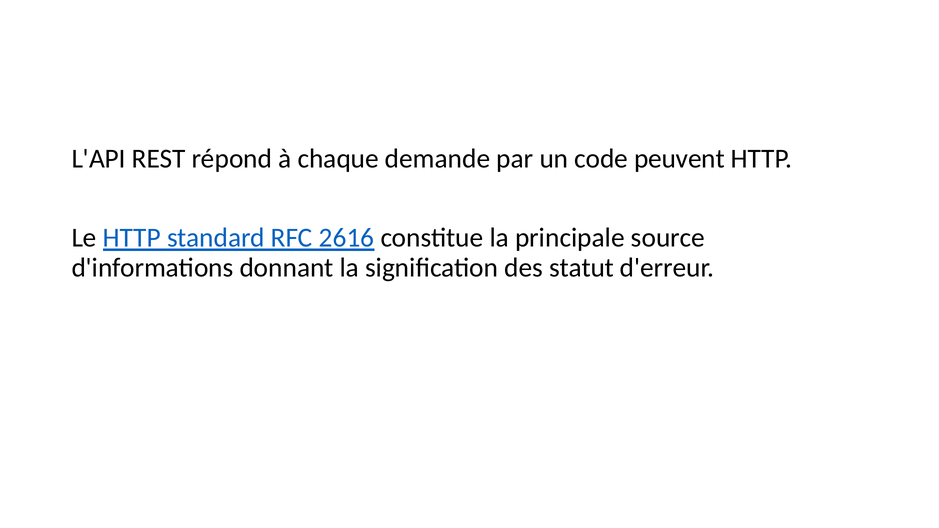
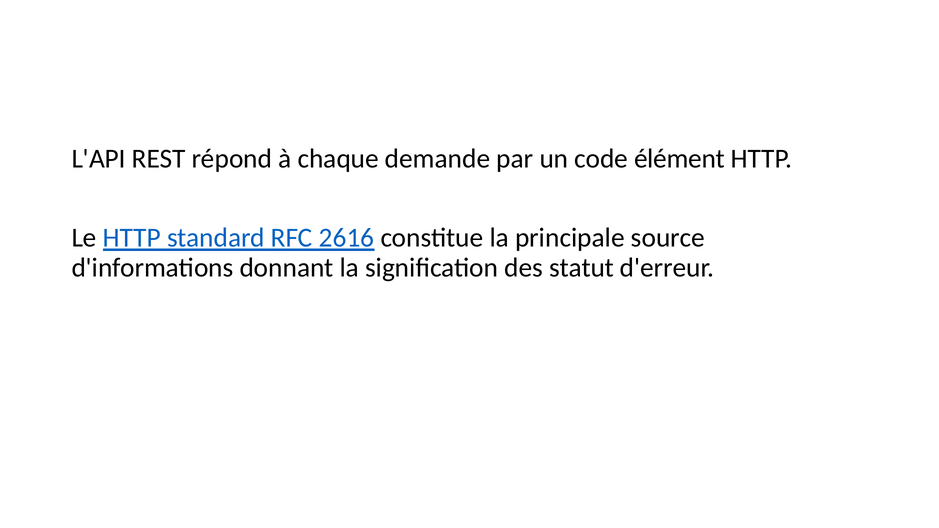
peuvent: peuvent -> élément
